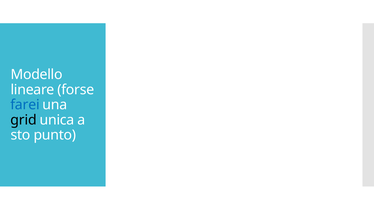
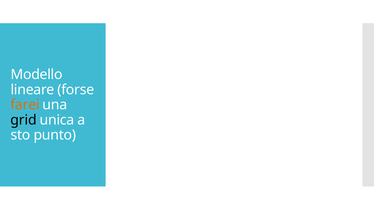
farei colour: blue -> orange
